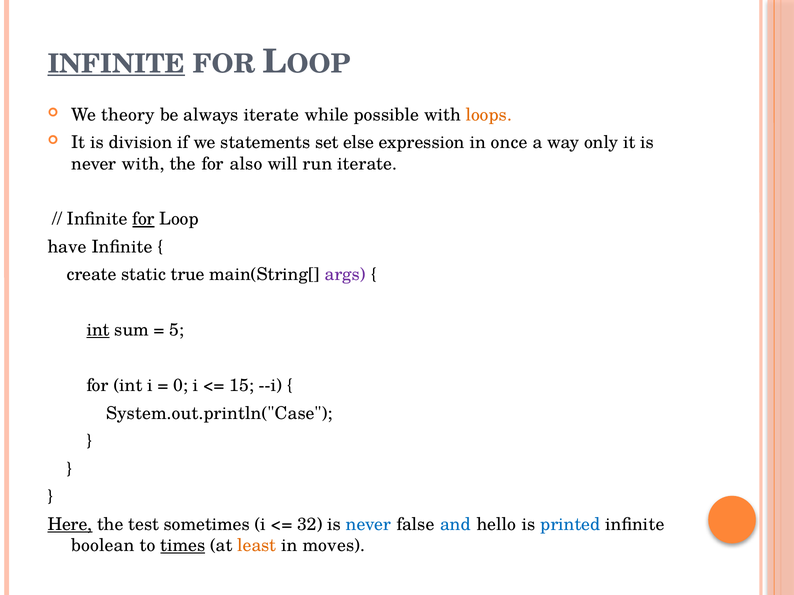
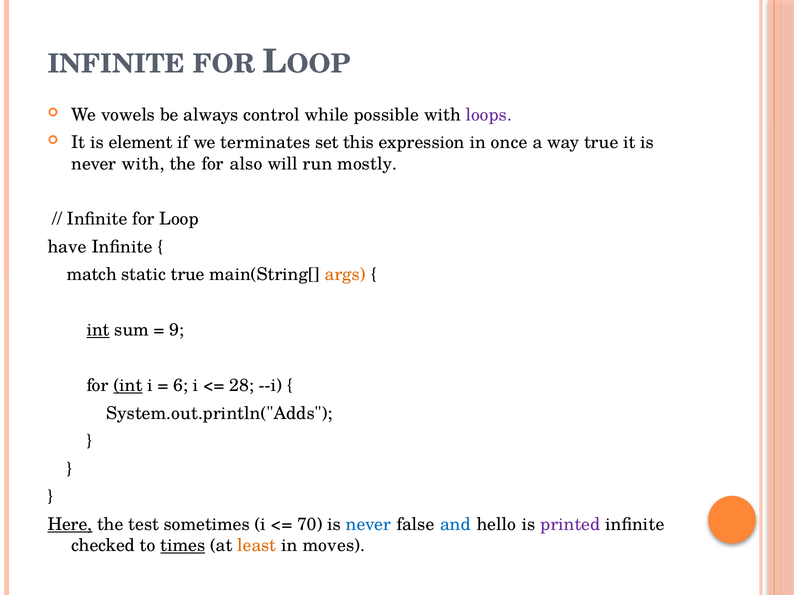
INFINITE at (116, 64) underline: present -> none
theory: theory -> vowels
always iterate: iterate -> control
loops colour: orange -> purple
division: division -> element
statements: statements -> terminates
else: else -> this
way only: only -> true
run iterate: iterate -> mostly
for at (143, 219) underline: present -> none
create: create -> match
args colour: purple -> orange
5: 5 -> 9
int at (128, 386) underline: none -> present
0: 0 -> 6
15: 15 -> 28
System.out.println("Case: System.out.println("Case -> System.out.println("Adds
32: 32 -> 70
printed colour: blue -> purple
boolean: boolean -> checked
